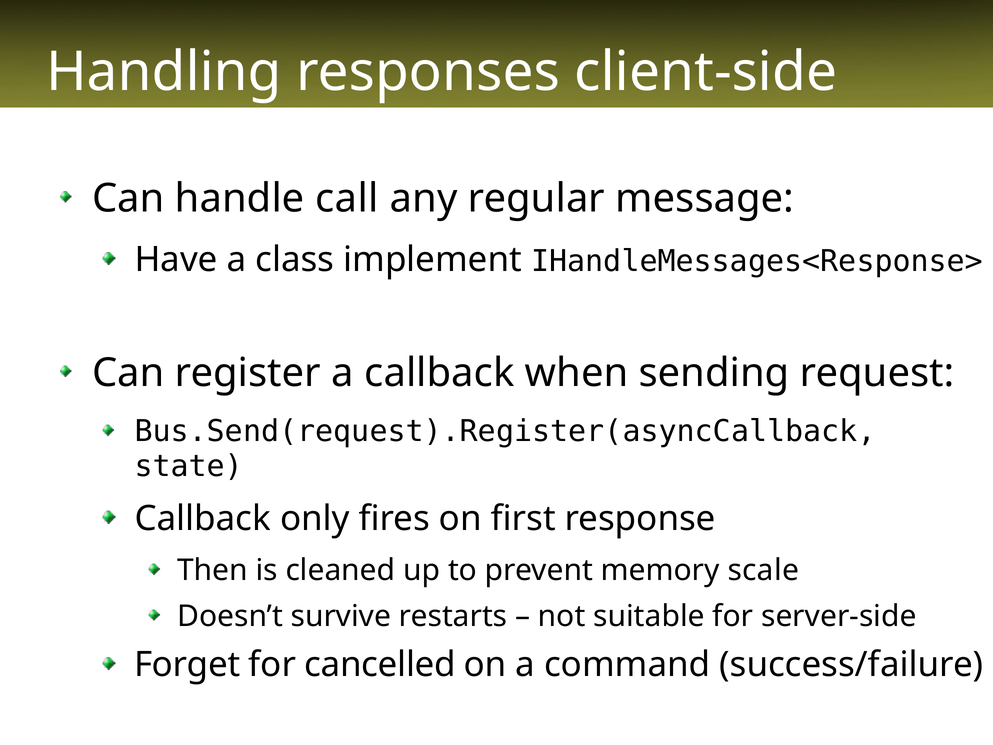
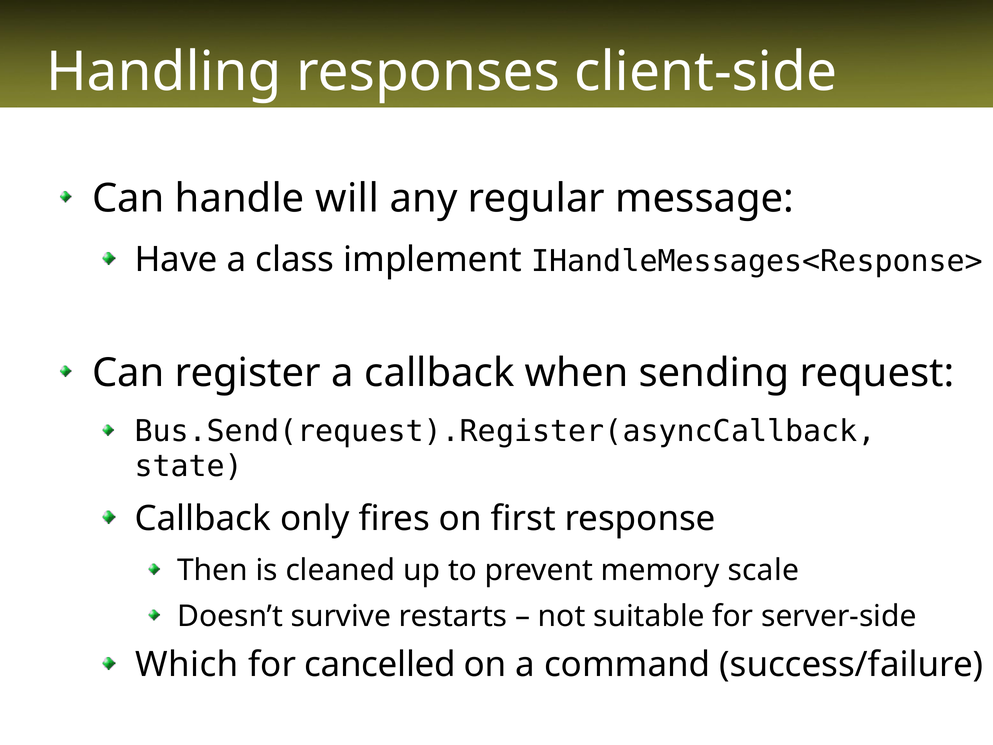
call: call -> will
Forget: Forget -> Which
